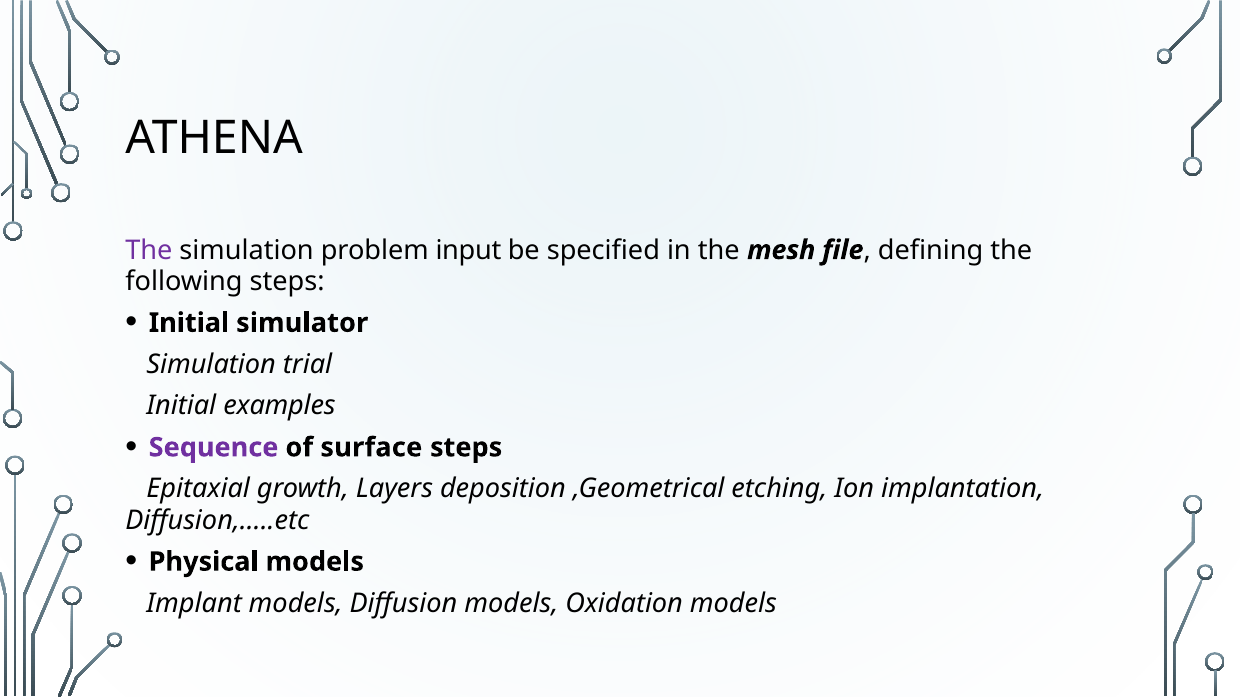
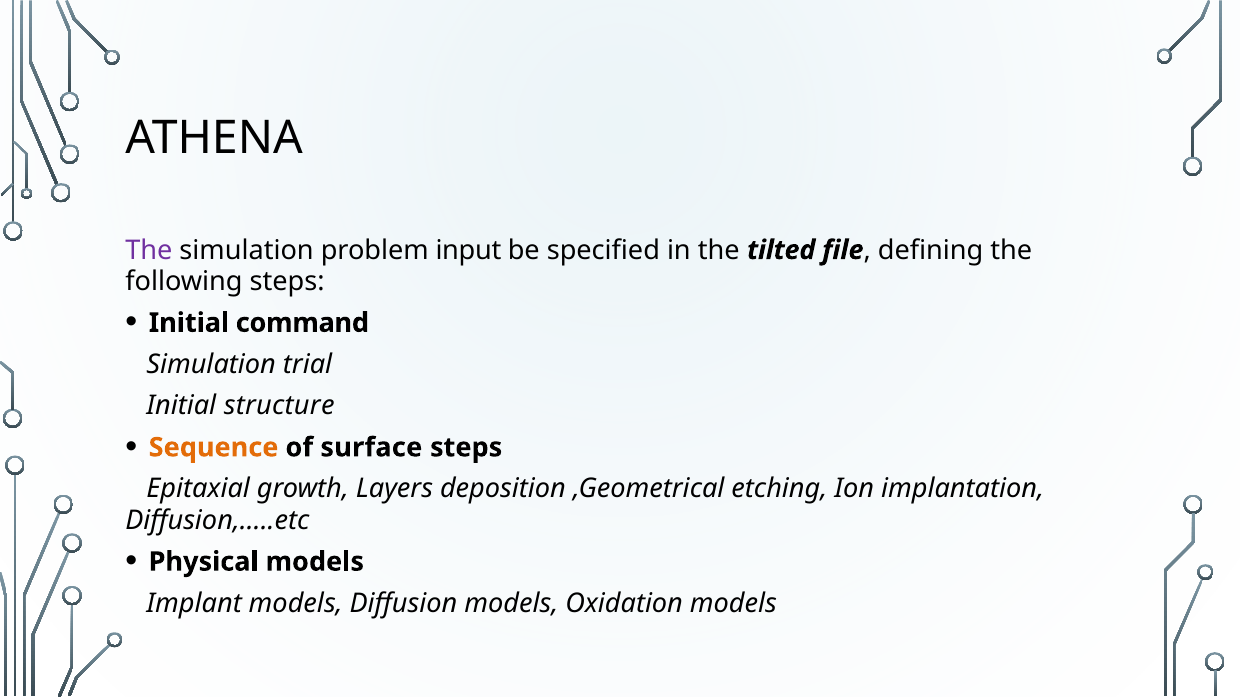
mesh: mesh -> tilted
simulator: simulator -> command
examples: examples -> structure
Sequence colour: purple -> orange
